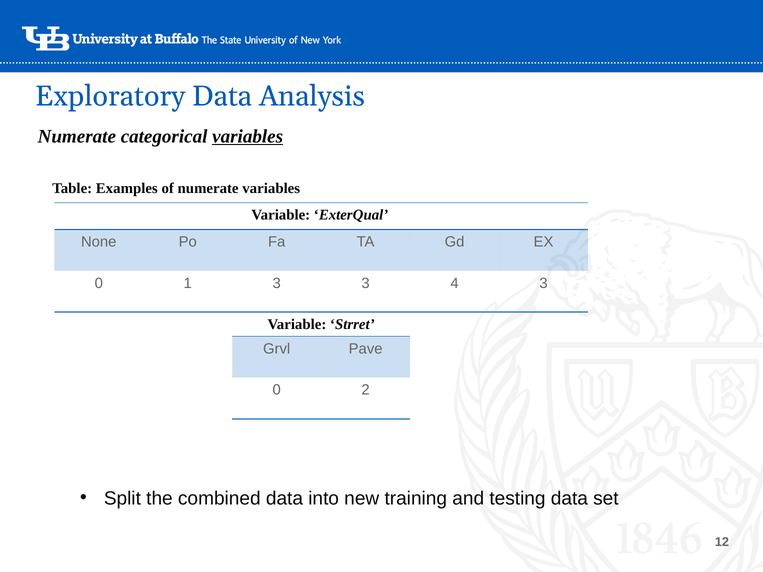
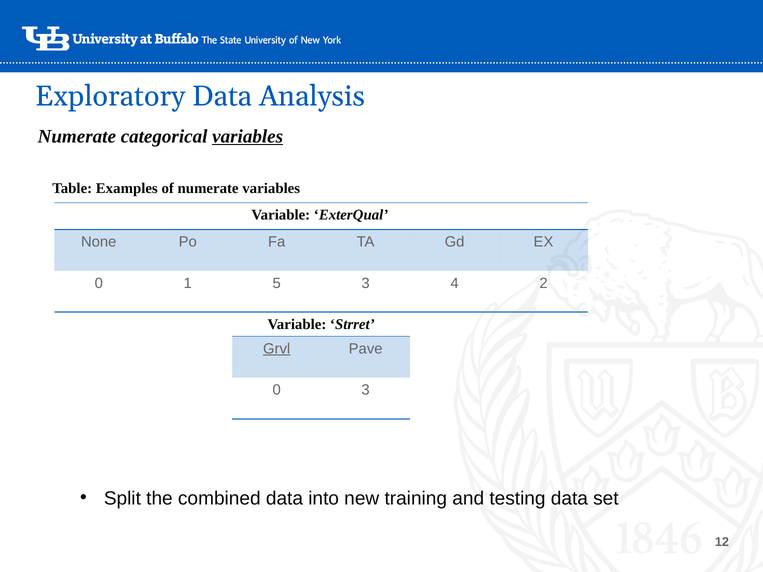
1 3: 3 -> 5
4 3: 3 -> 2
Grvl underline: none -> present
0 2: 2 -> 3
